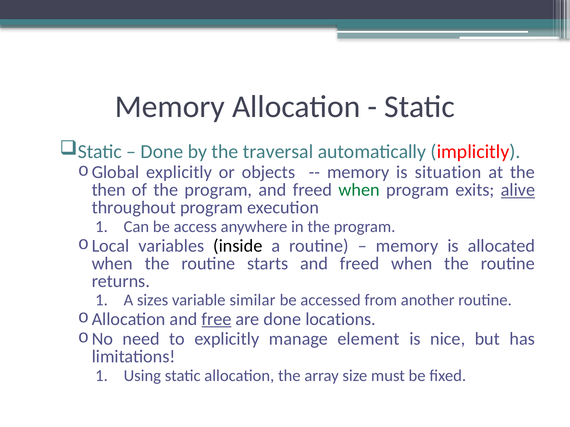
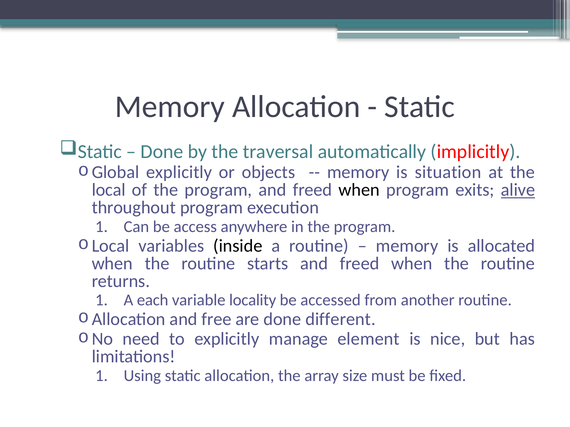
then at (109, 190): then -> local
when at (359, 190) colour: green -> black
sizes: sizes -> each
similar: similar -> locality
free underline: present -> none
locations: locations -> different
